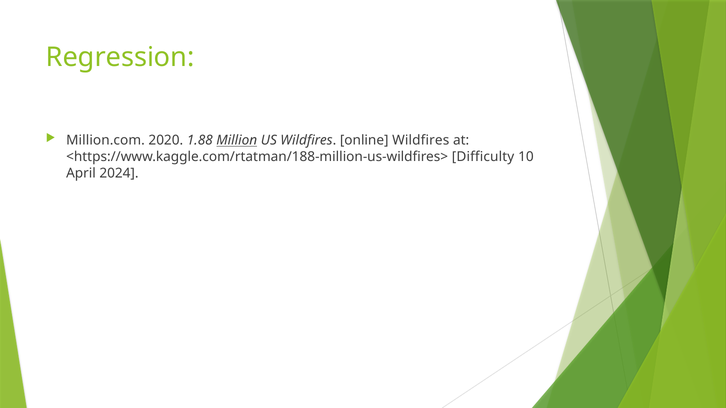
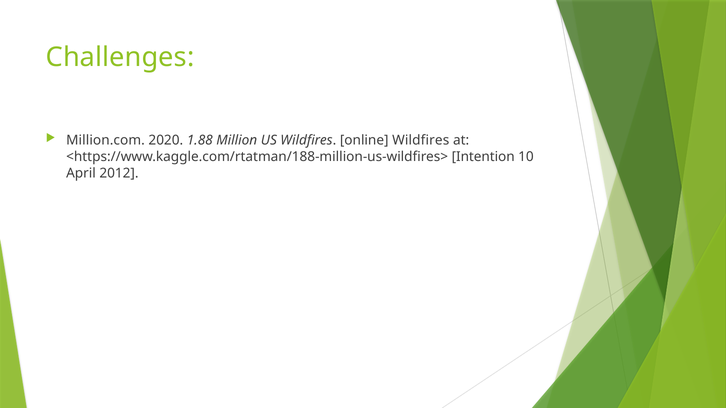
Regression: Regression -> Challenges
Million underline: present -> none
Difficulty: Difficulty -> Intention
2024: 2024 -> 2012
